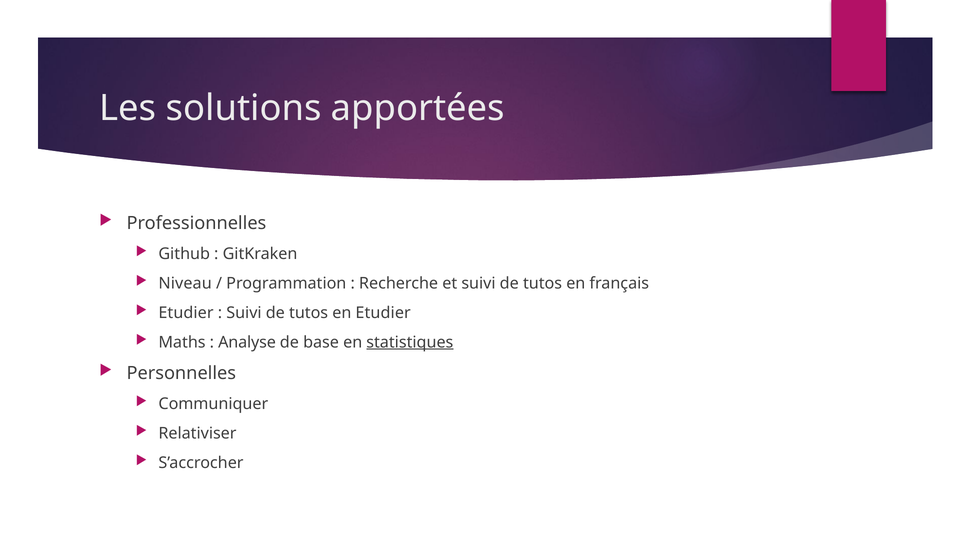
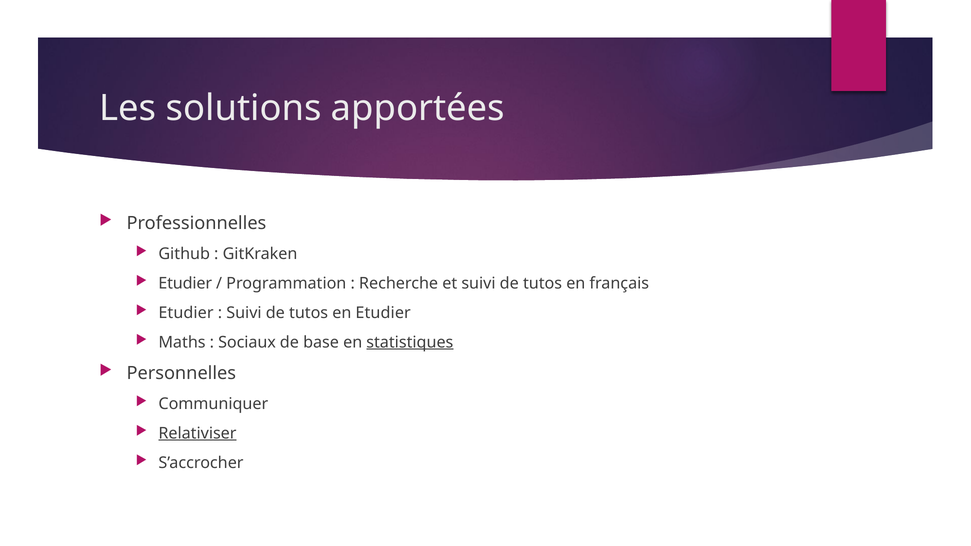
Niveau at (185, 283): Niveau -> Etudier
Analyse: Analyse -> Sociaux
Relativiser underline: none -> present
